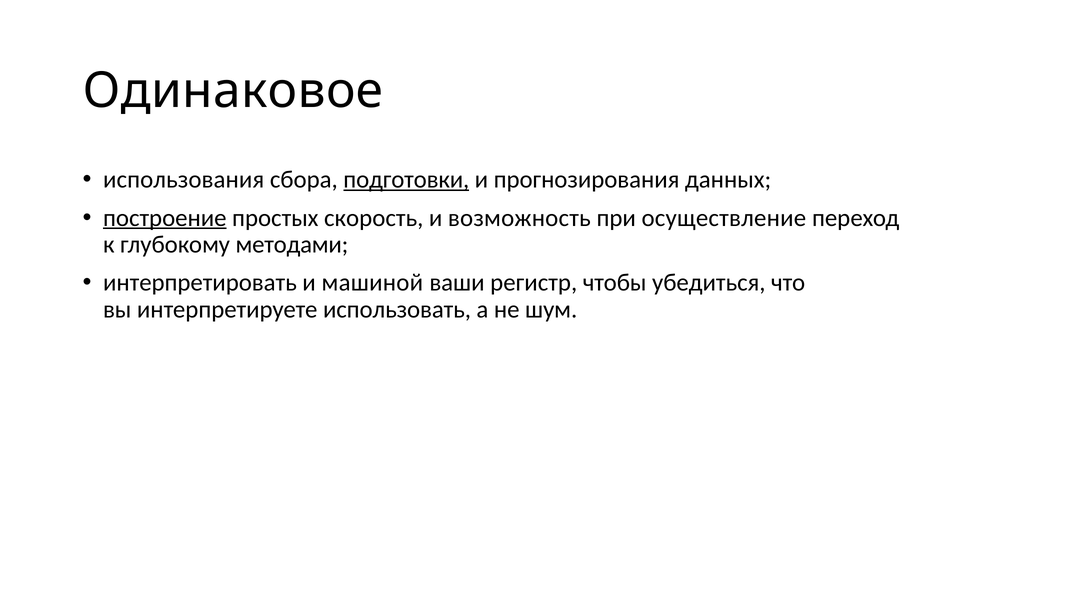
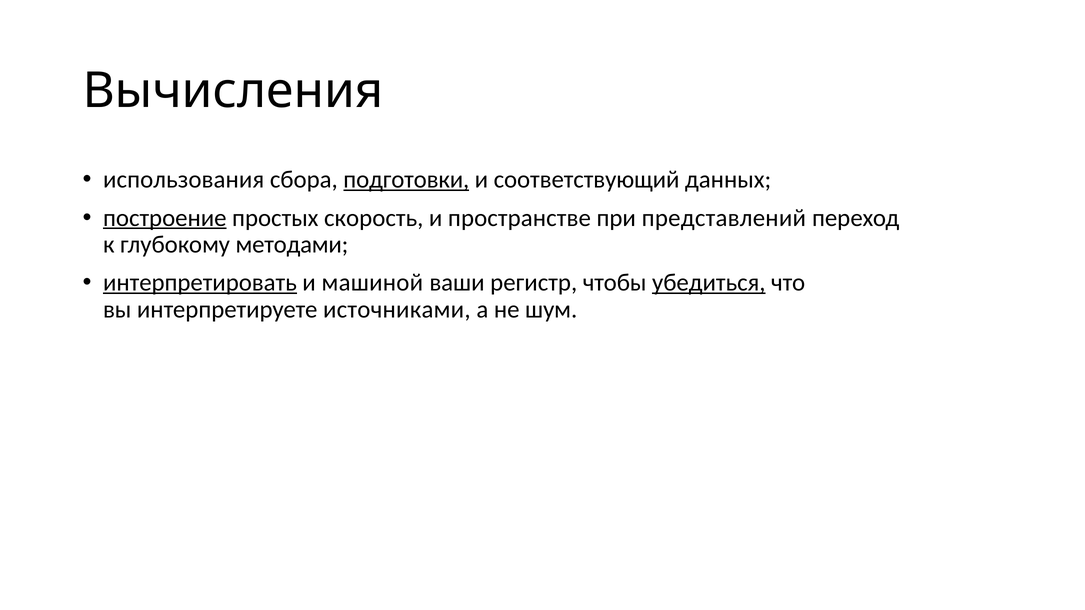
Одинаковое: Одинаковое -> Вычисления
прогнозирования: прогнозирования -> соответствующий
возможность: возможность -> пространстве
осуществление: осуществление -> представлений
интерпретировать underline: none -> present
убедиться underline: none -> present
использовать: использовать -> источниками
